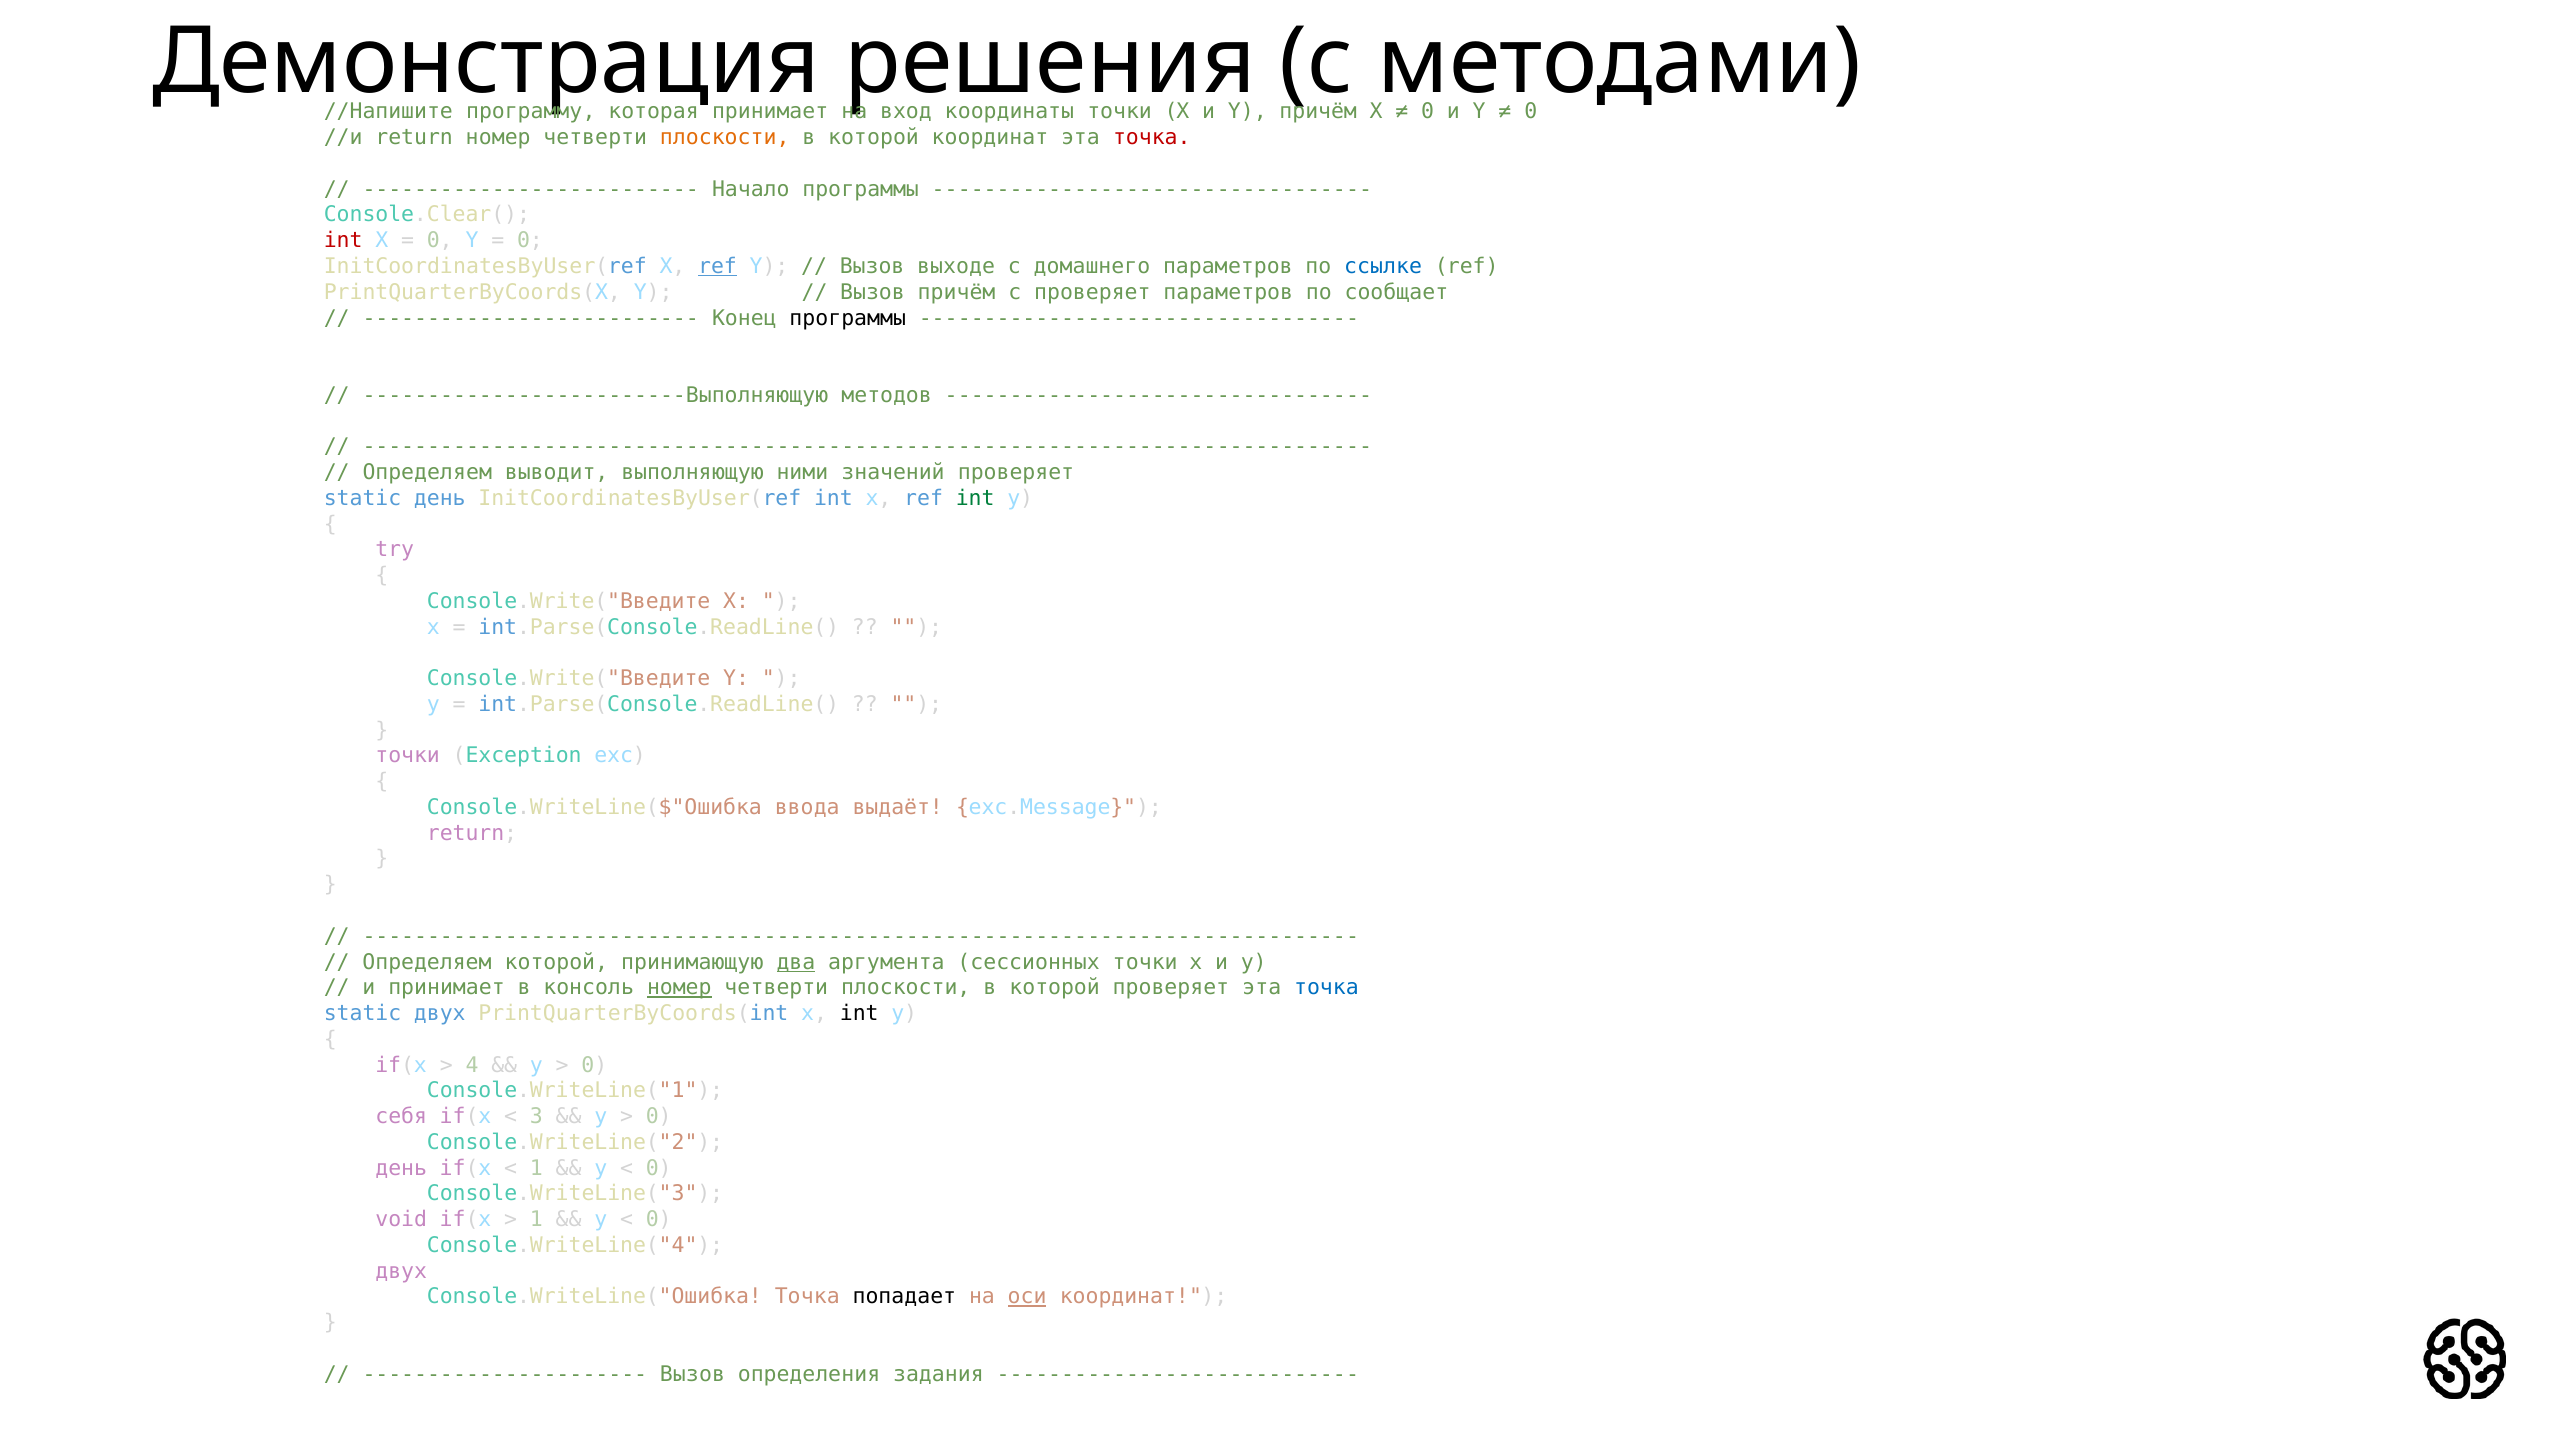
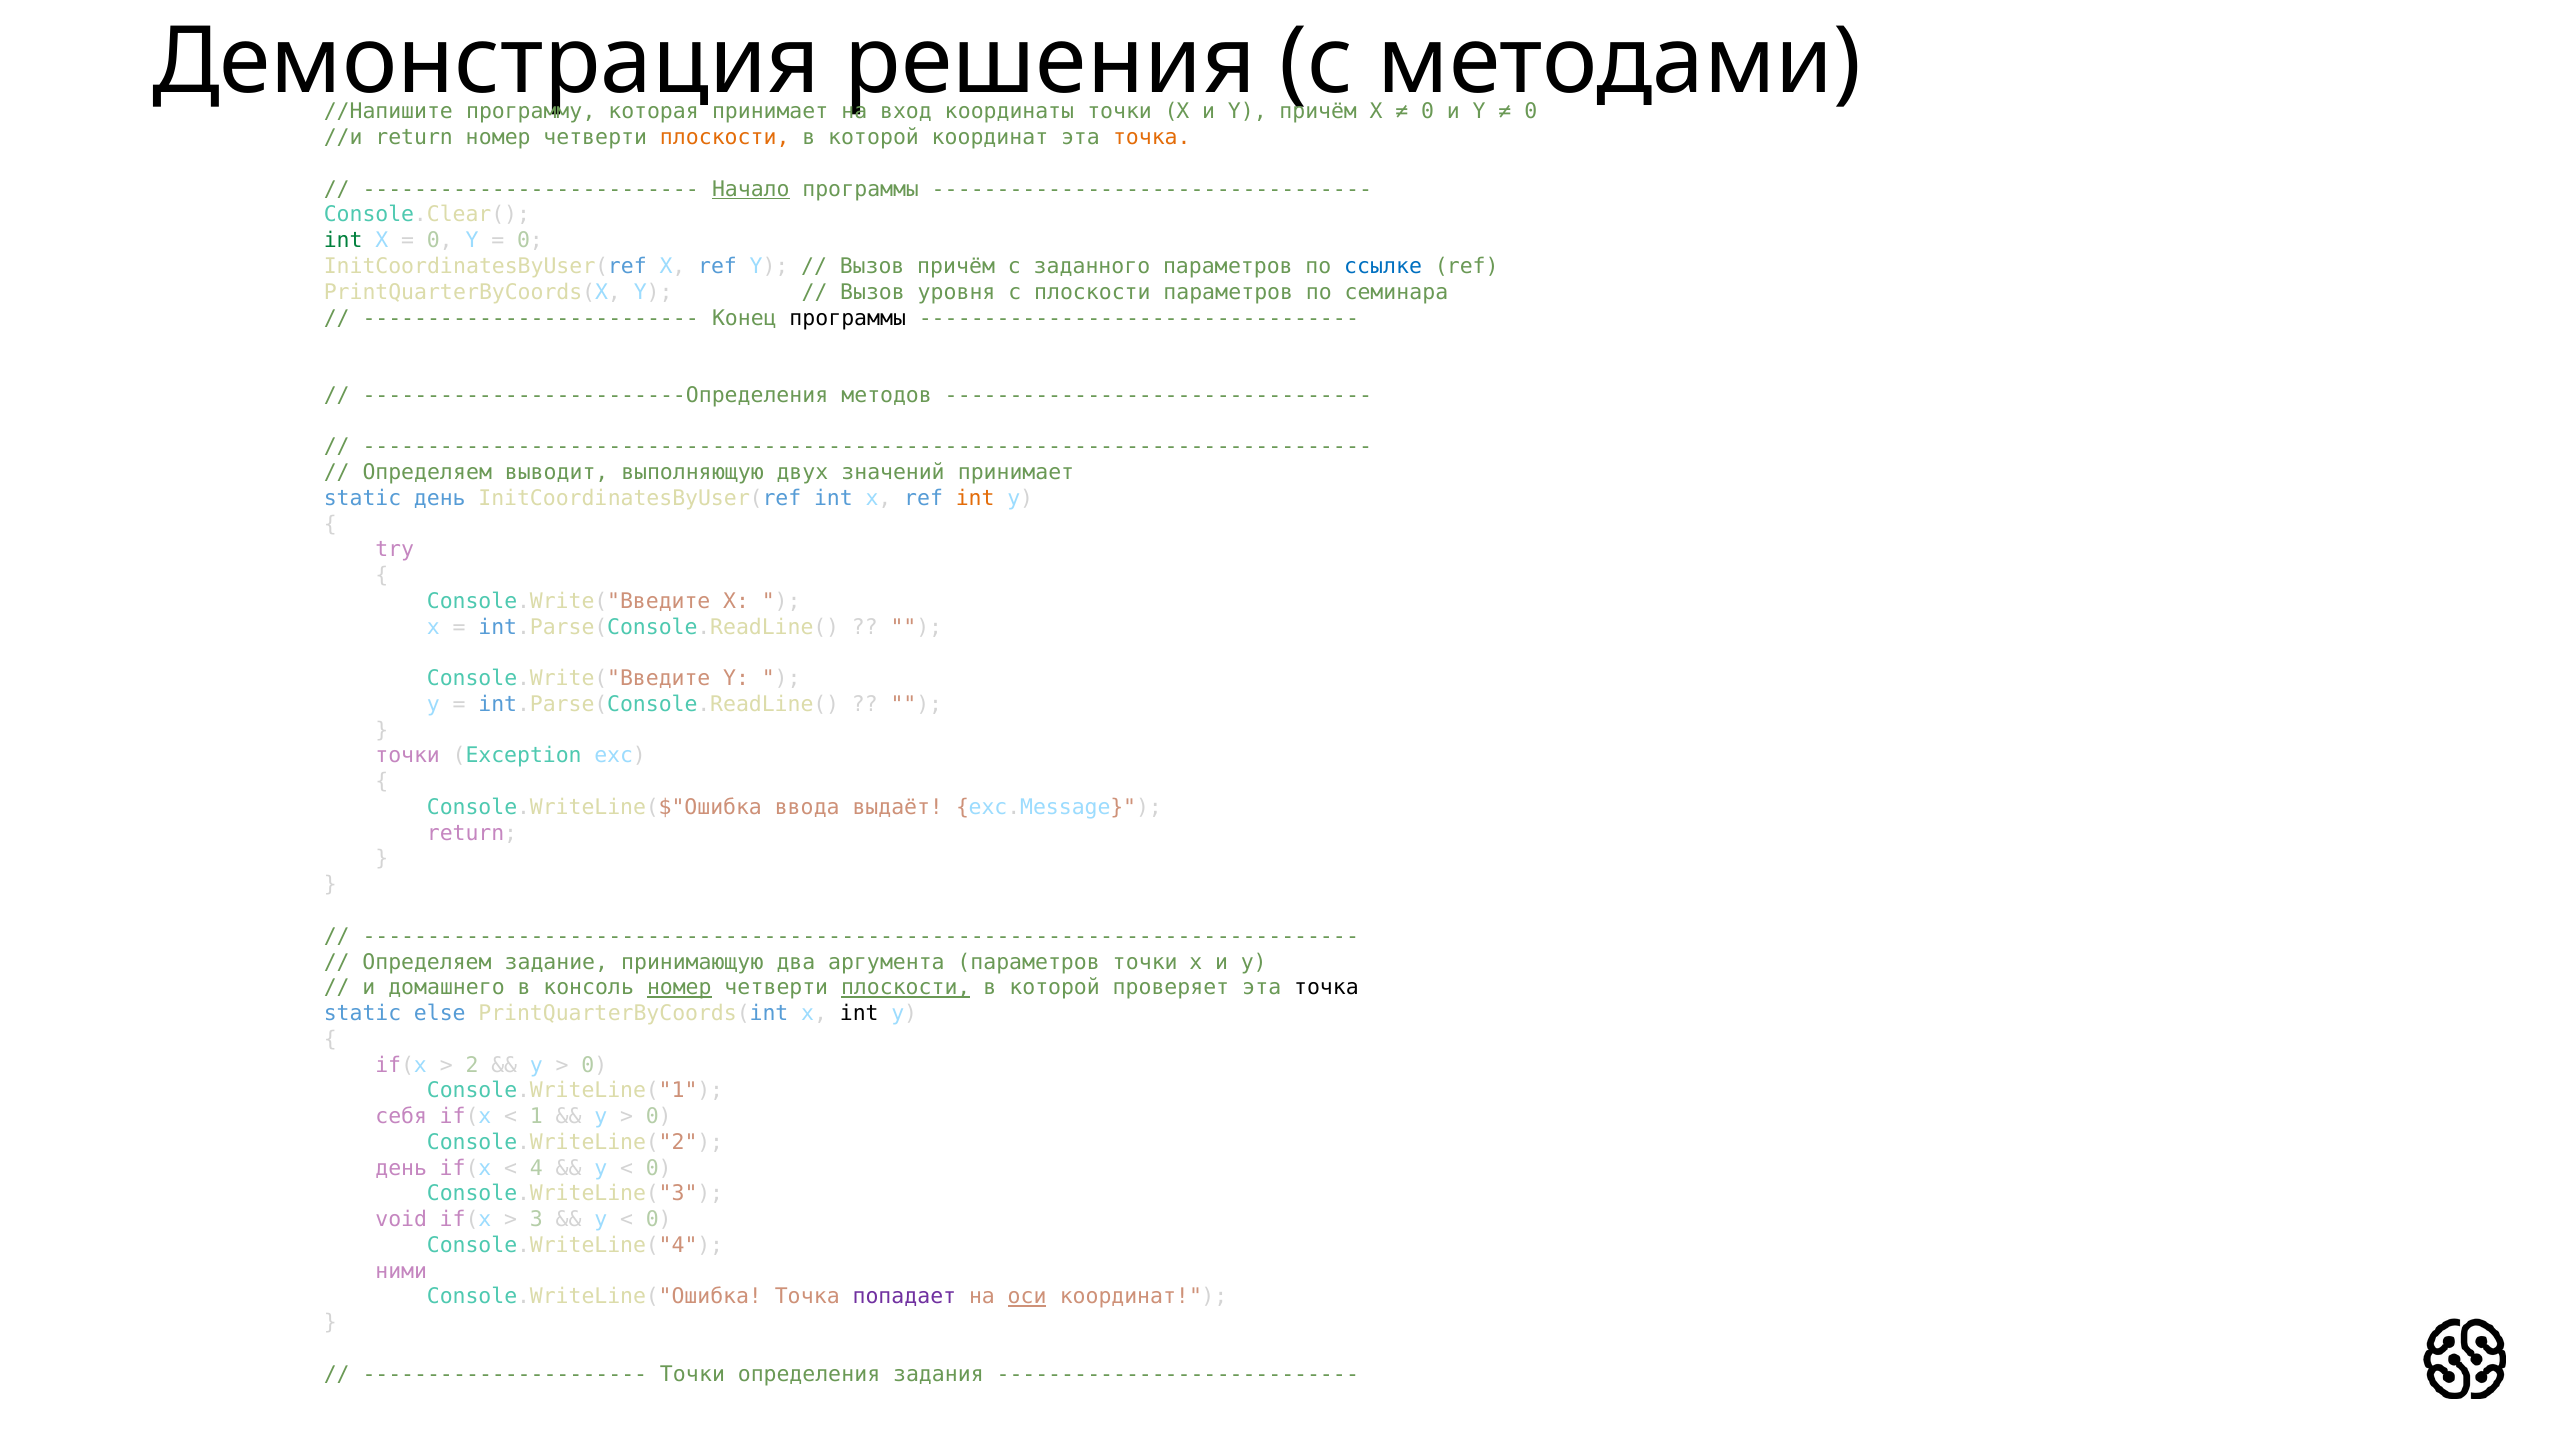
точка at (1152, 138) colour: red -> orange
Начало underline: none -> present
int at (343, 241) colour: red -> green
ref at (718, 266) underline: present -> none
Вызов выходе: выходе -> причём
домашнего: домашнего -> заданного
Вызов причём: причём -> уровня
с проверяет: проверяет -> плоскости
сообщает: сообщает -> семинара
-------------------------Выполняющую: -------------------------Выполняющую -> -------------------------Определения
ними: ними -> двух
значений проверяет: проверяет -> принимает
int at (975, 498) colour: green -> orange
Определяем которой: которой -> задание
два underline: present -> none
аргумента сессионных: сессионных -> параметров
и принимает: принимает -> домашнего
плоскости at (906, 988) underline: none -> present
точка at (1326, 988) colour: blue -> black
static двух: двух -> else
4: 4 -> 2
3: 3 -> 1
1 at (536, 1168): 1 -> 4
1 at (536, 1220): 1 -> 3
двух at (401, 1271): двух -> ними
попадает colour: black -> purple
Вызов at (692, 1374): Вызов -> Точки
